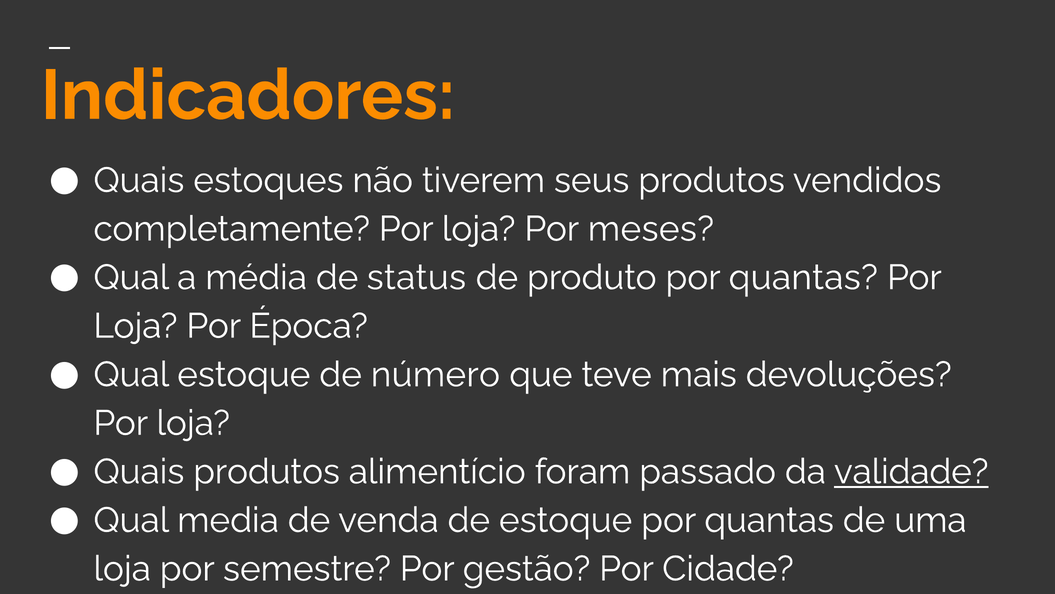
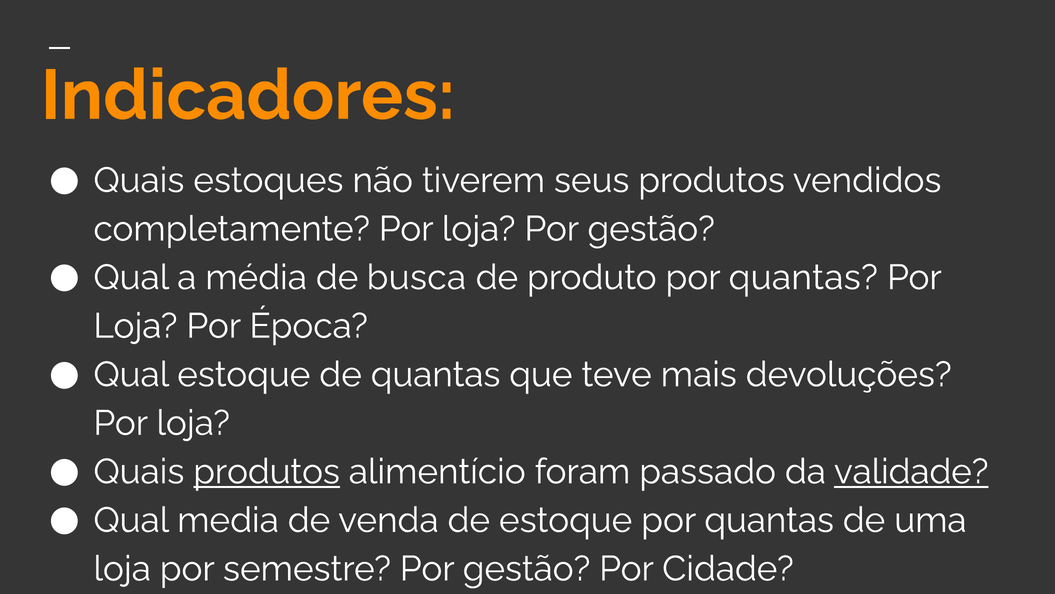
loja Por meses: meses -> gestão
status: status -> busca
de número: número -> quantas
produtos at (267, 471) underline: none -> present
